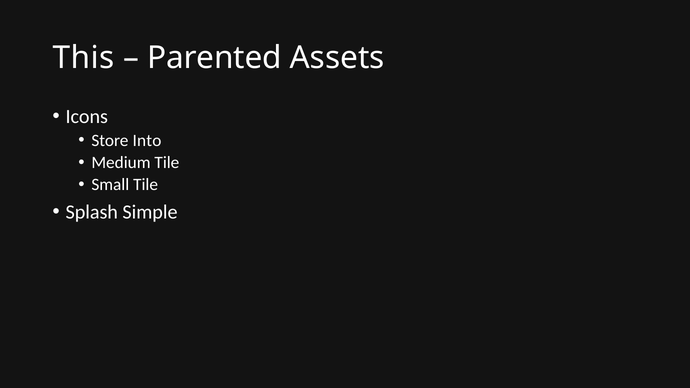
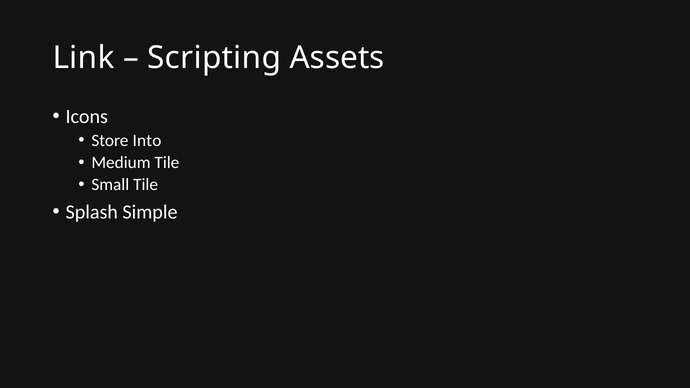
This: This -> Link
Parented: Parented -> Scripting
